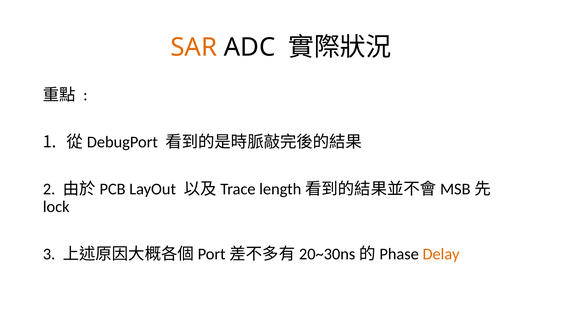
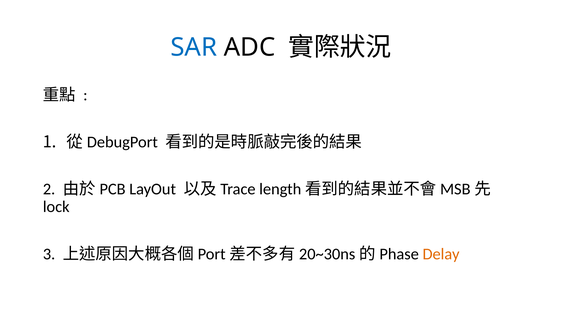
SAR colour: orange -> blue
